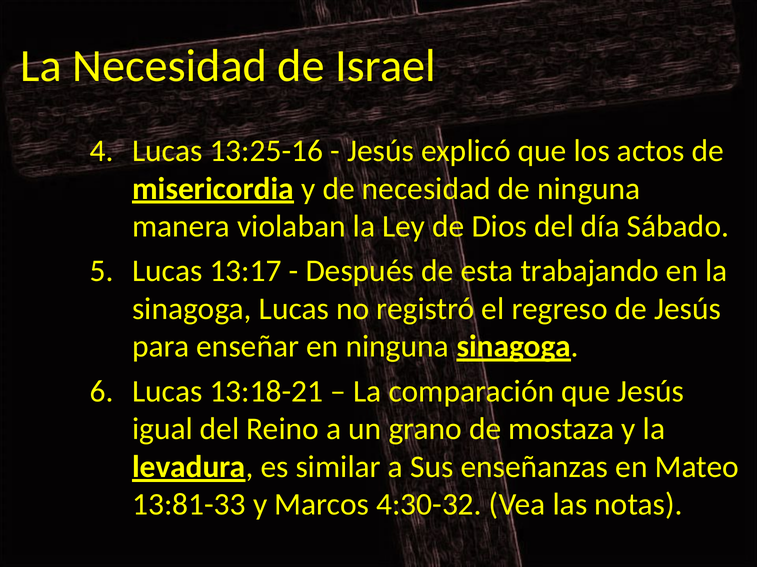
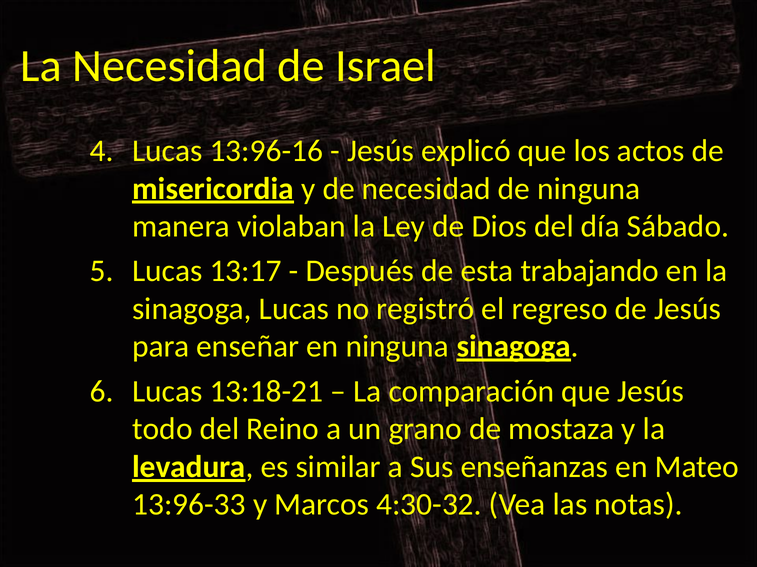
13:25-16: 13:25-16 -> 13:96-16
igual: igual -> todo
13:81-33: 13:81-33 -> 13:96-33
